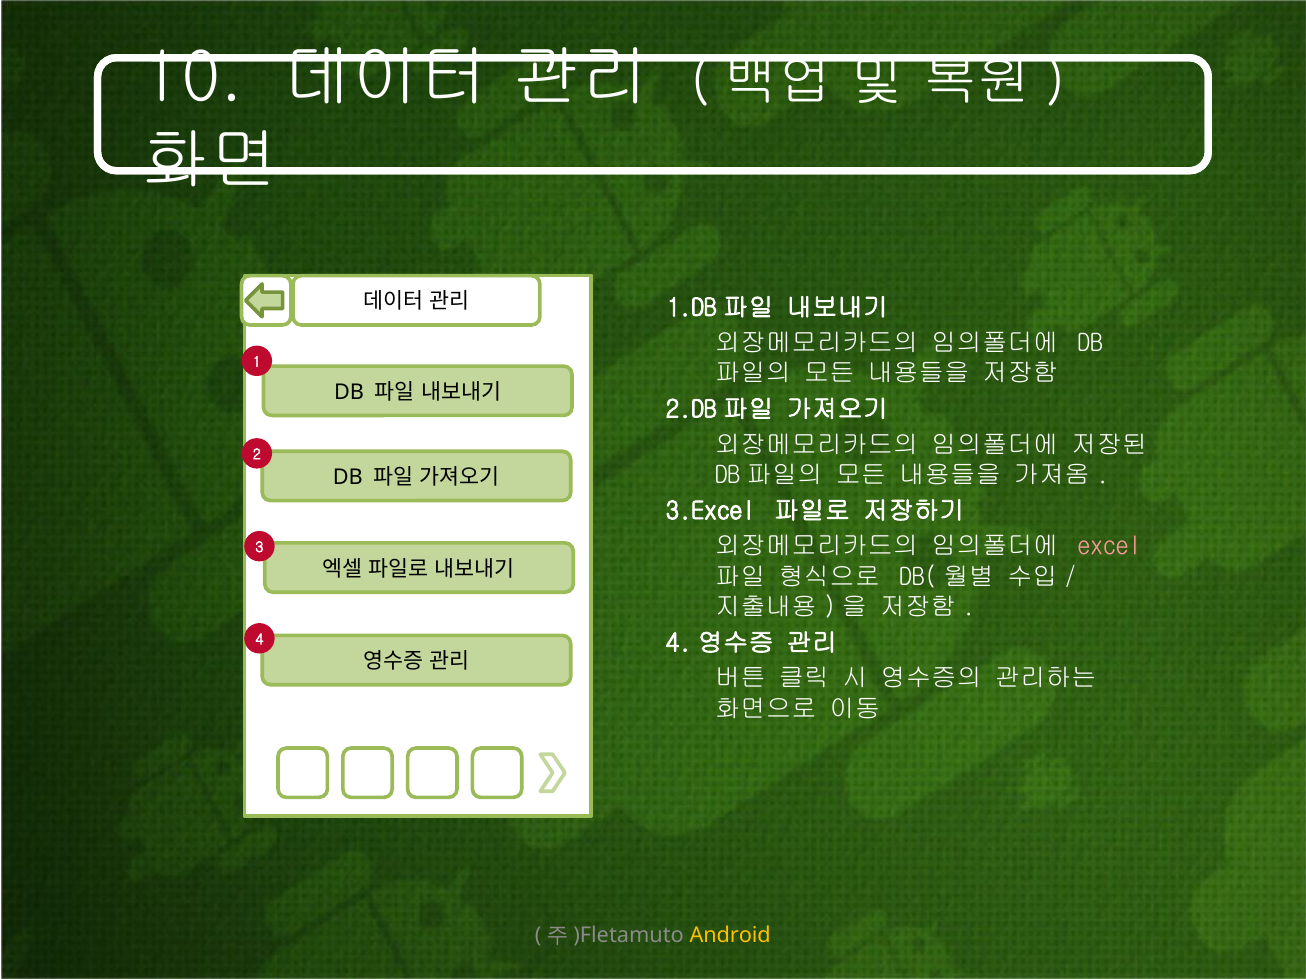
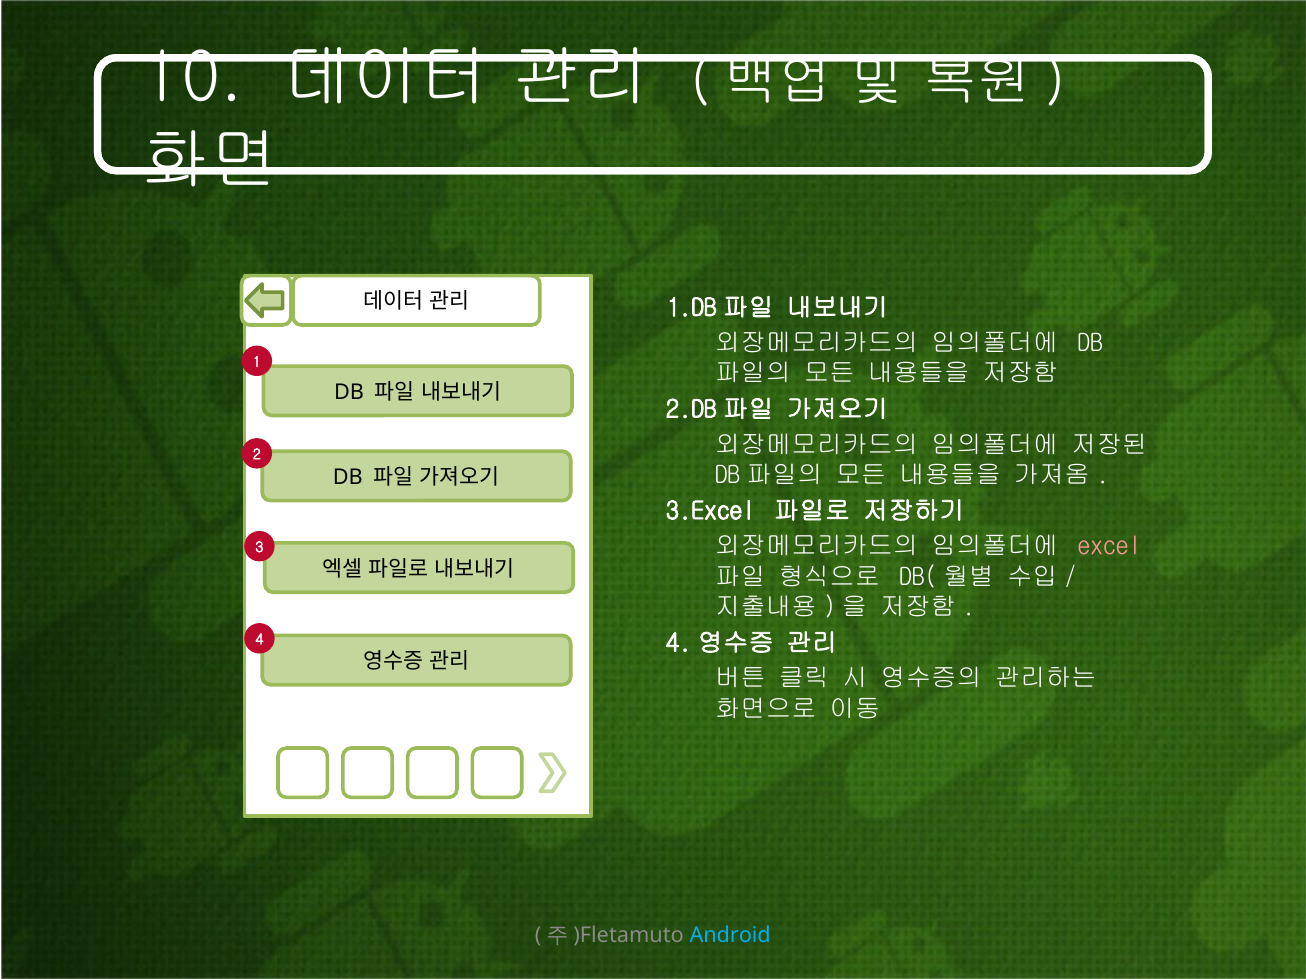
Android colour: yellow -> light blue
